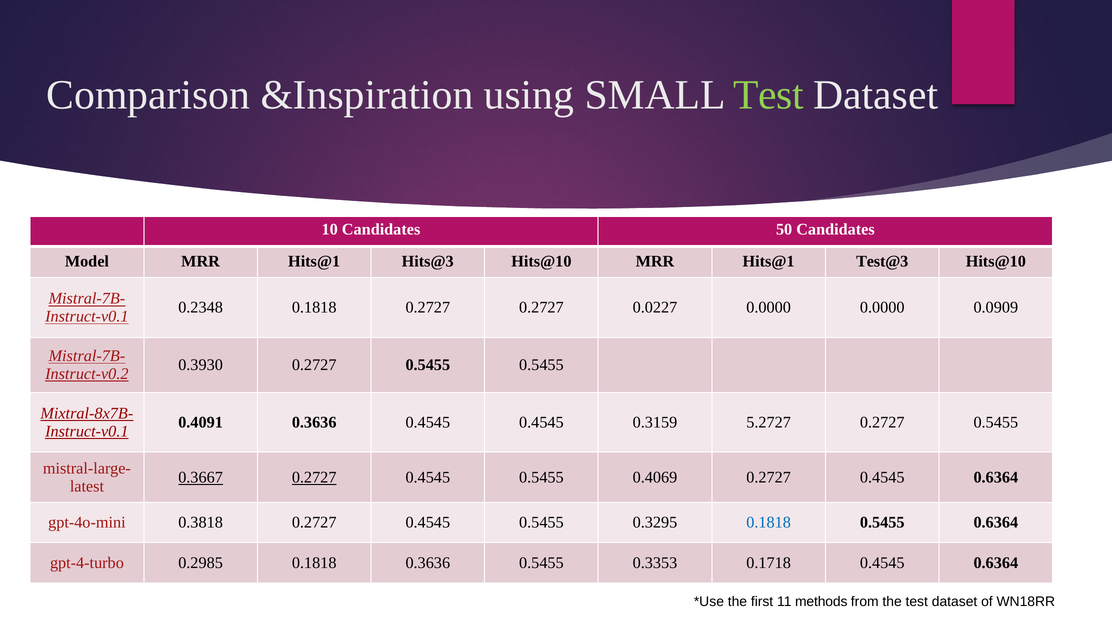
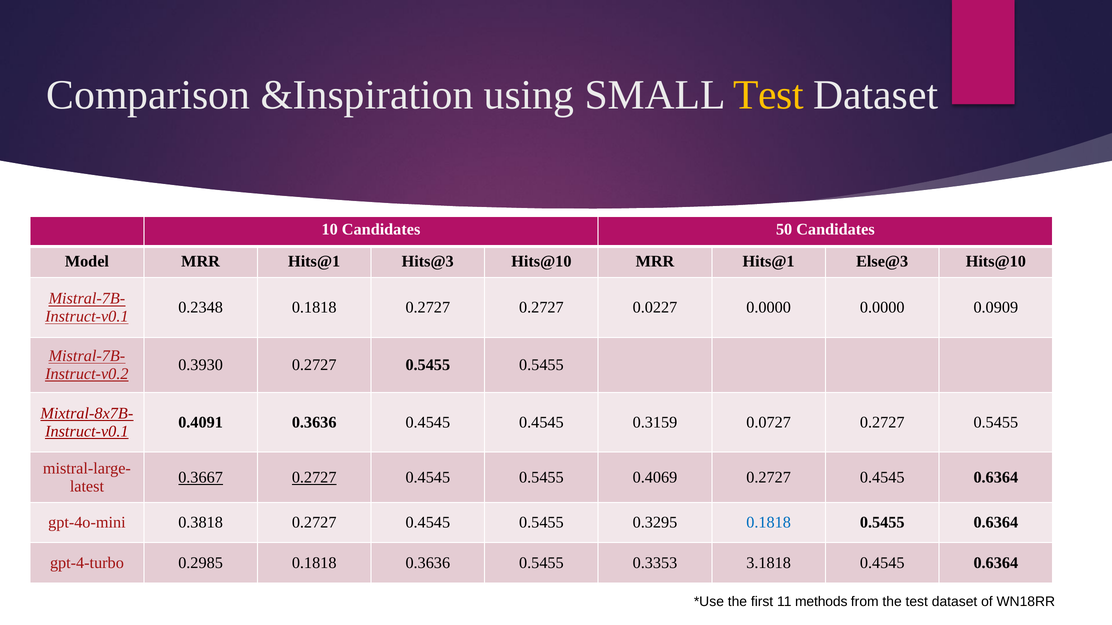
Test at (769, 95) colour: light green -> yellow
Test@3: Test@3 -> Else@3
5.2727: 5.2727 -> 0.0727
0.1718: 0.1718 -> 3.1818
